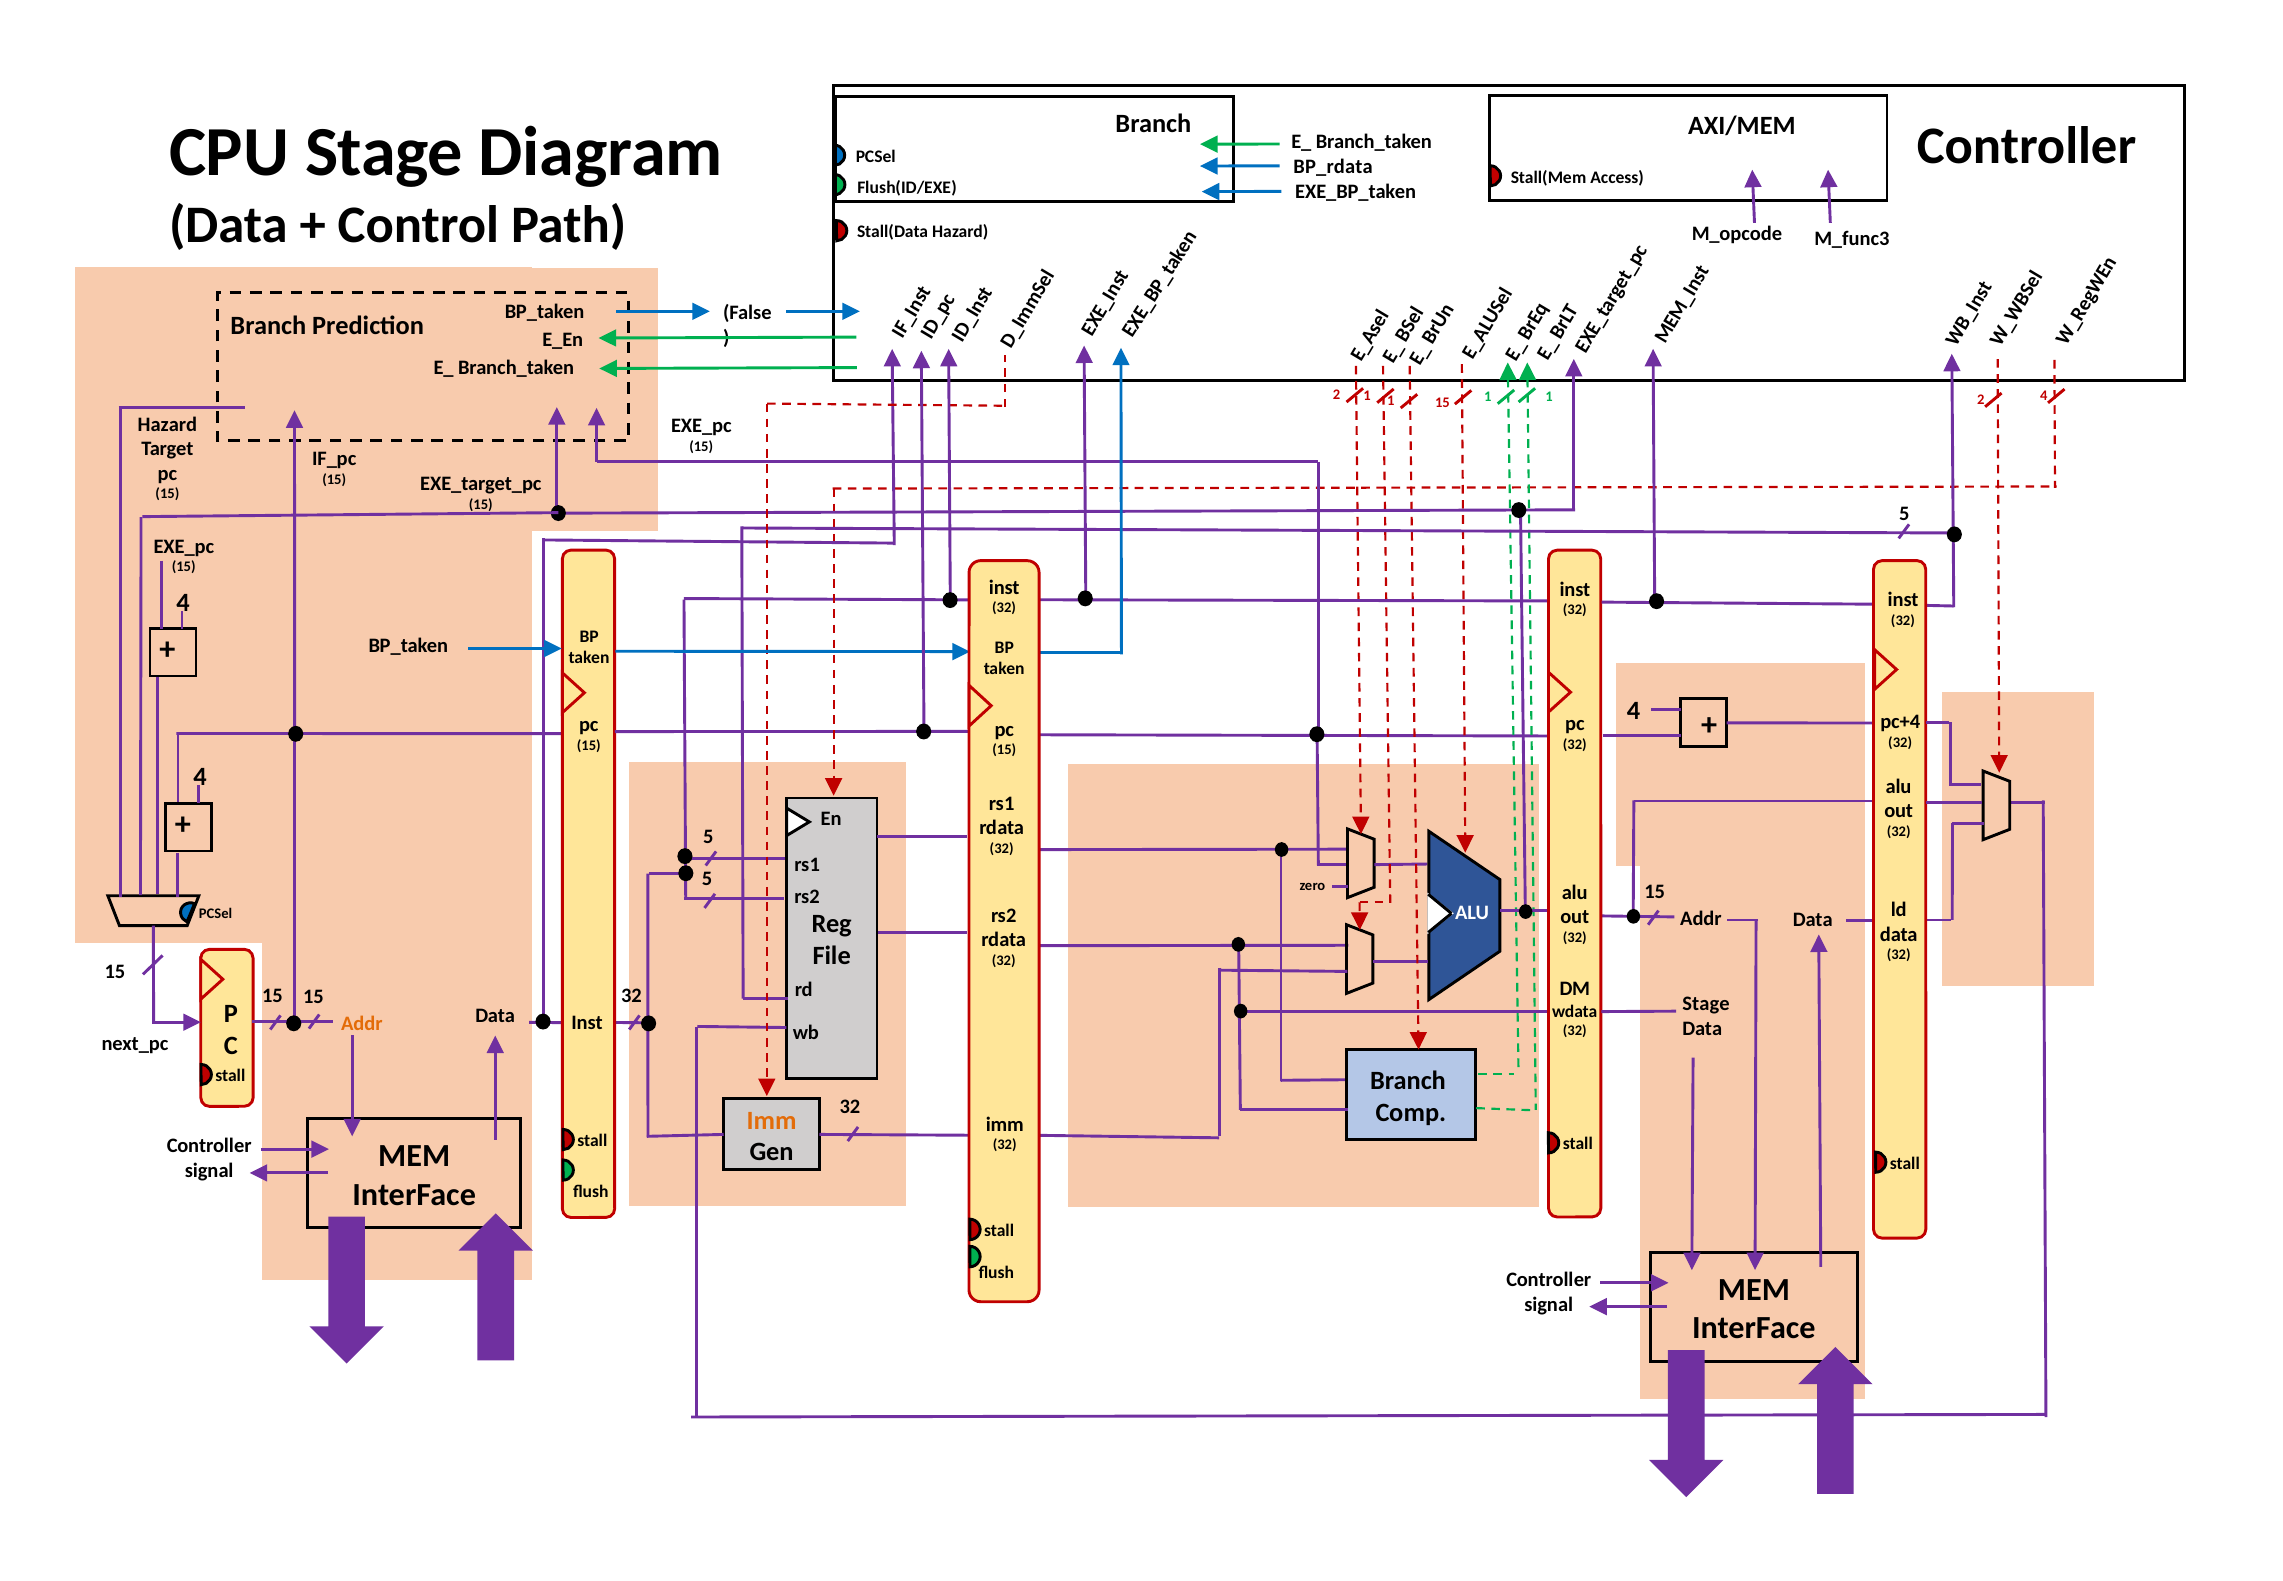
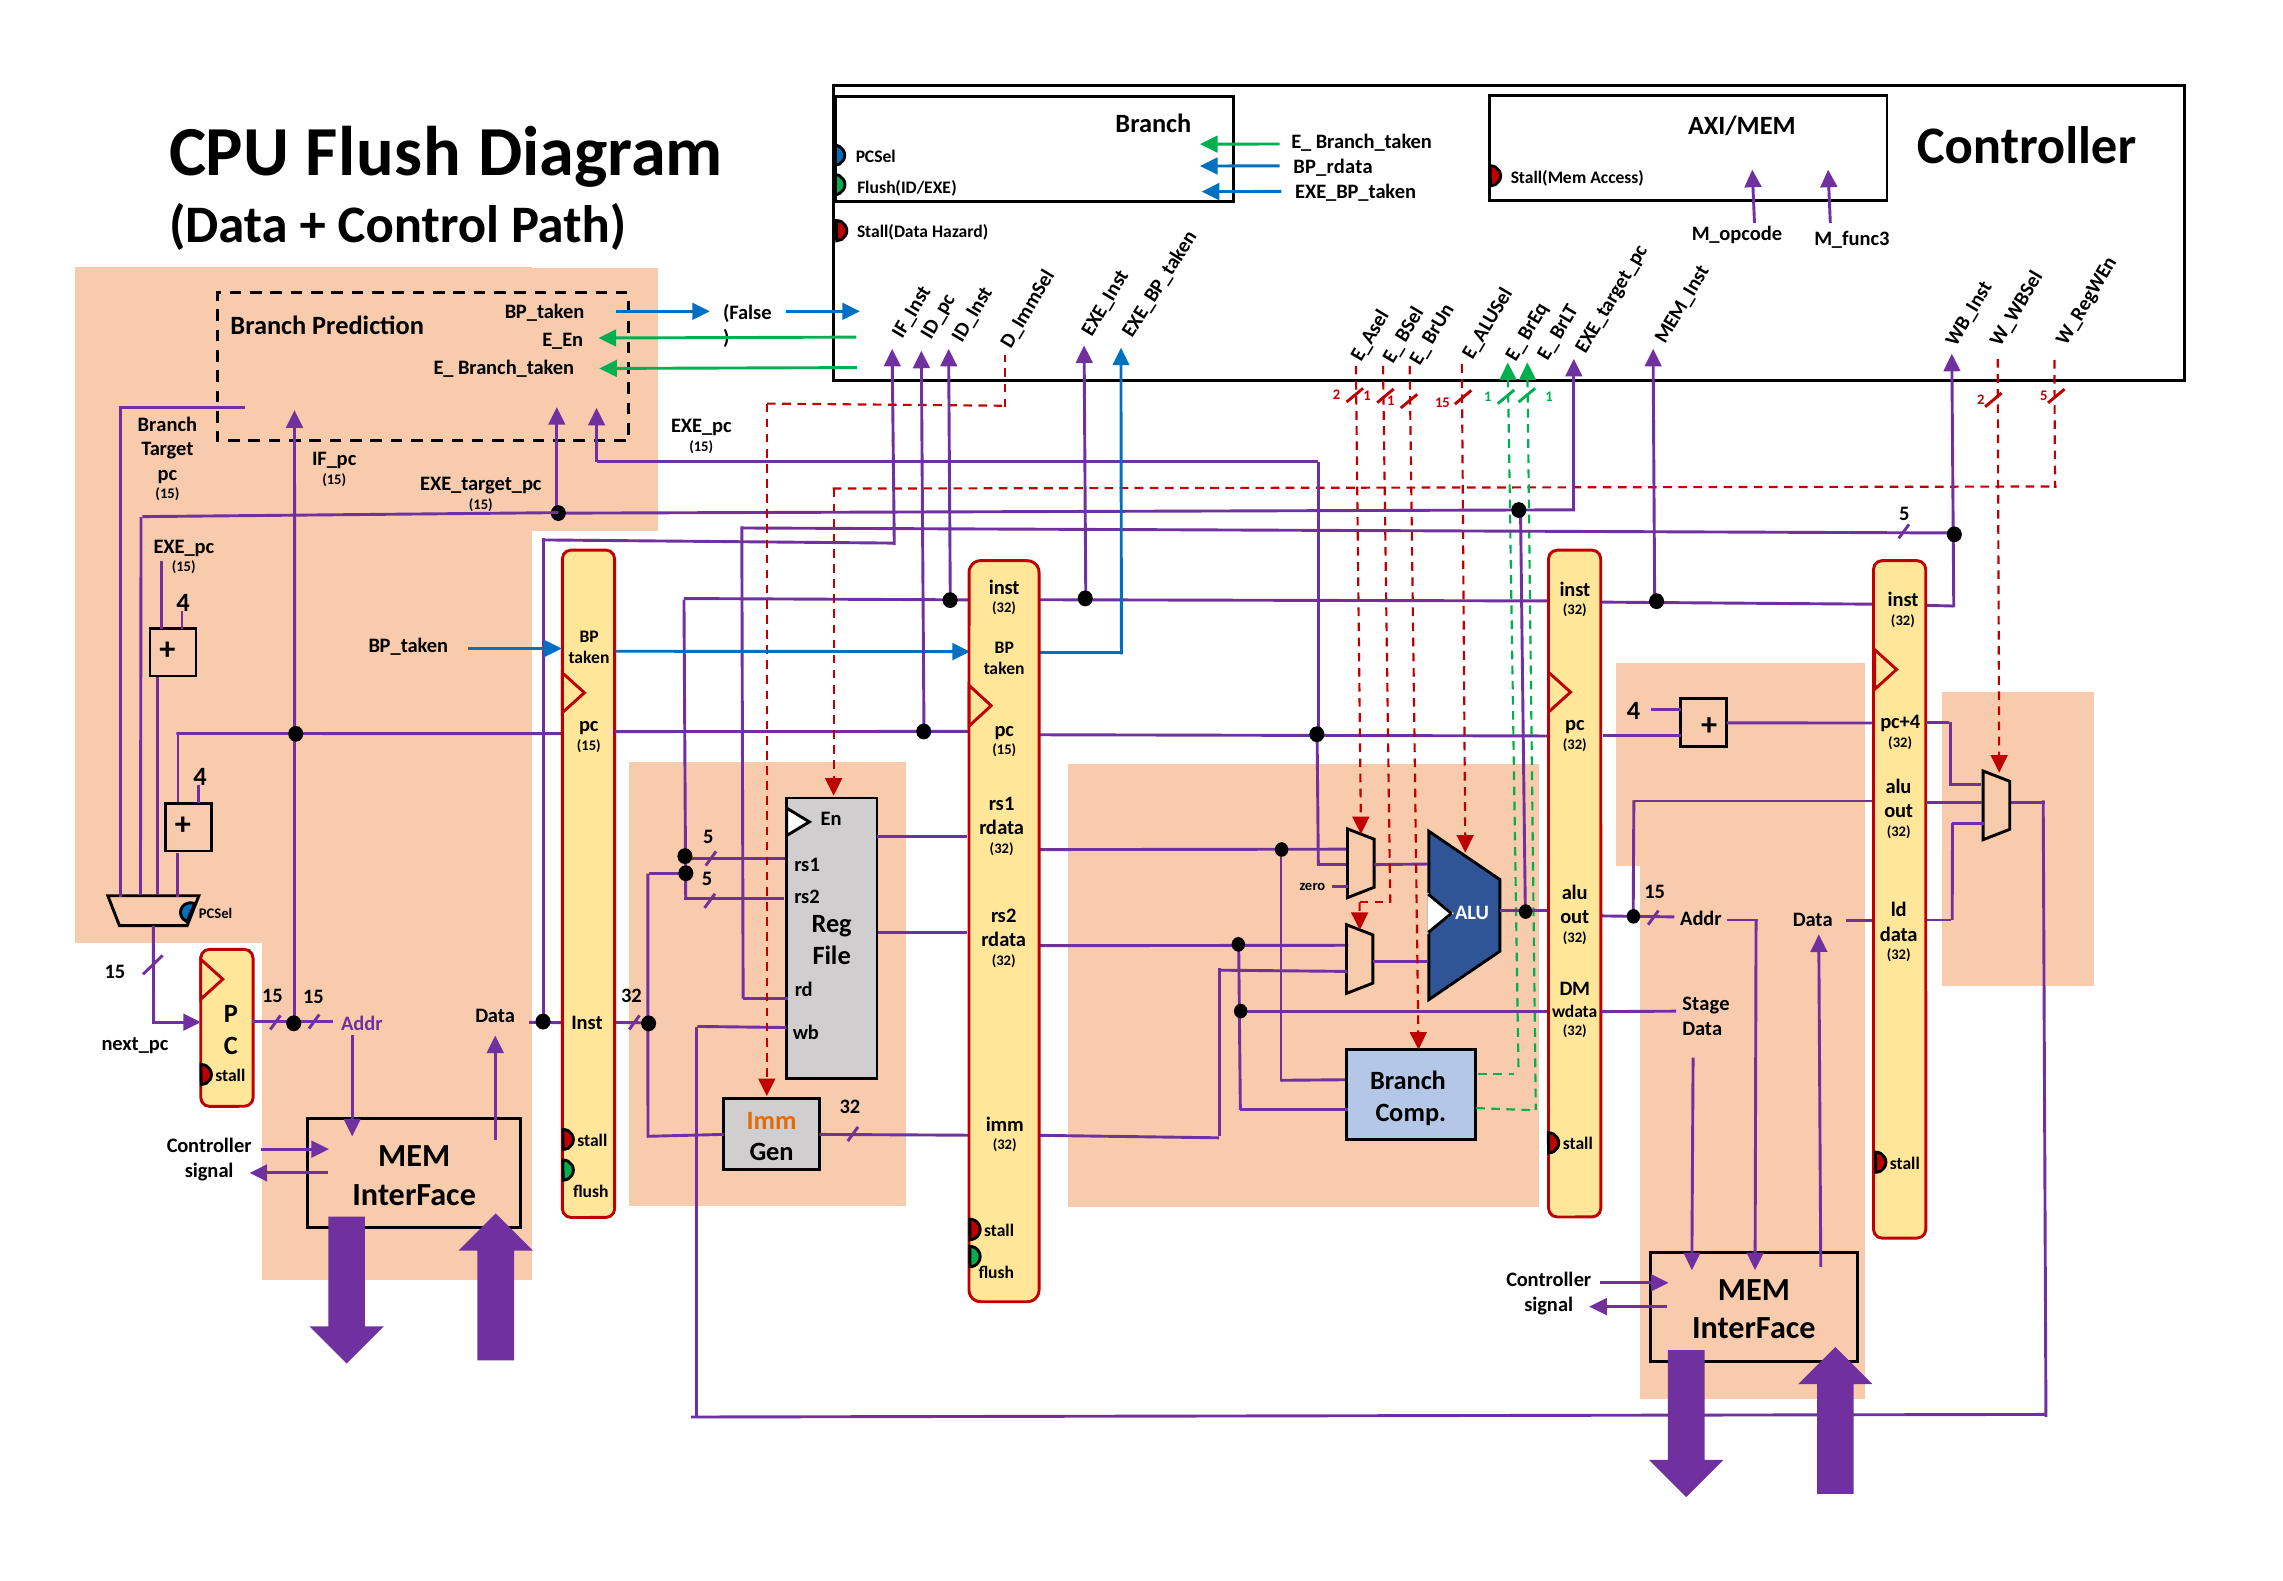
CPU Stage: Stage -> Flush
15 4: 4 -> 5
Hazard at (167, 424): Hazard -> Branch
Addr at (362, 1023) colour: orange -> purple
